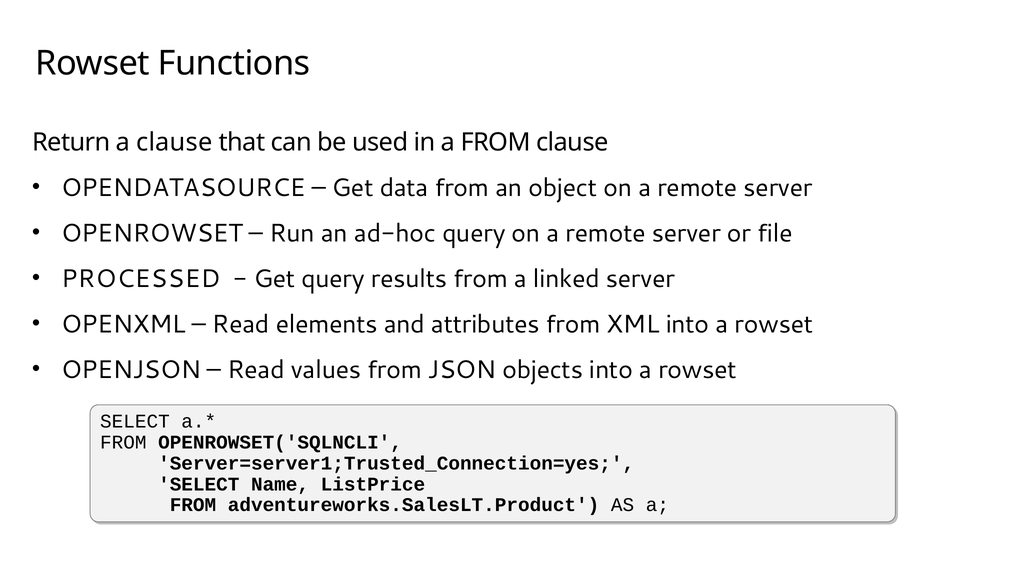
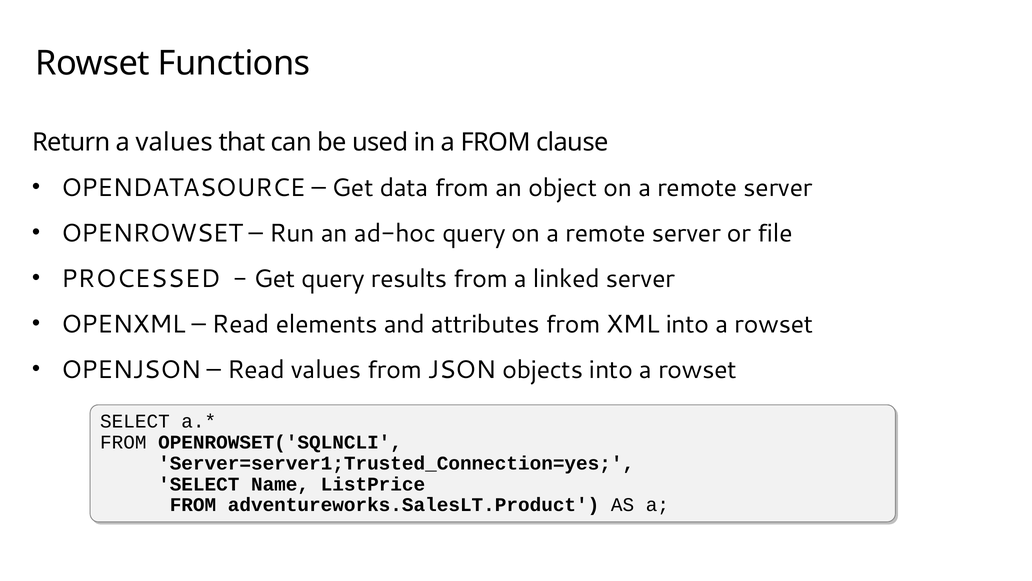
a clause: clause -> values
